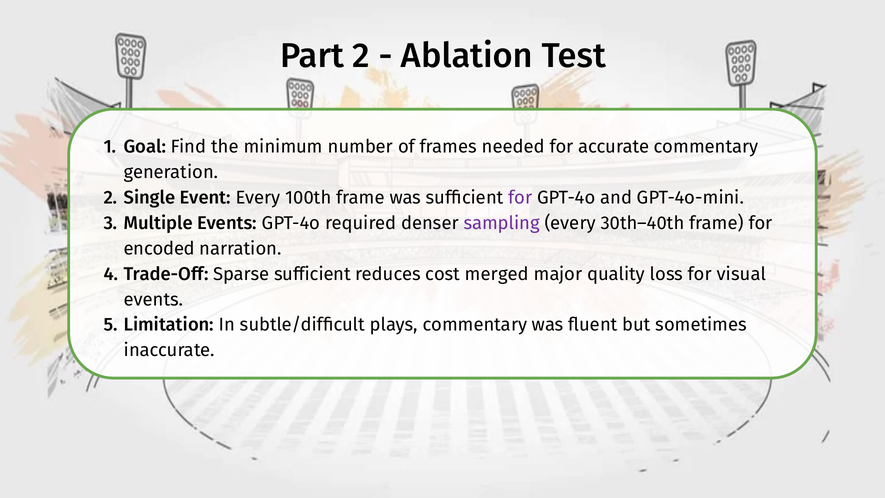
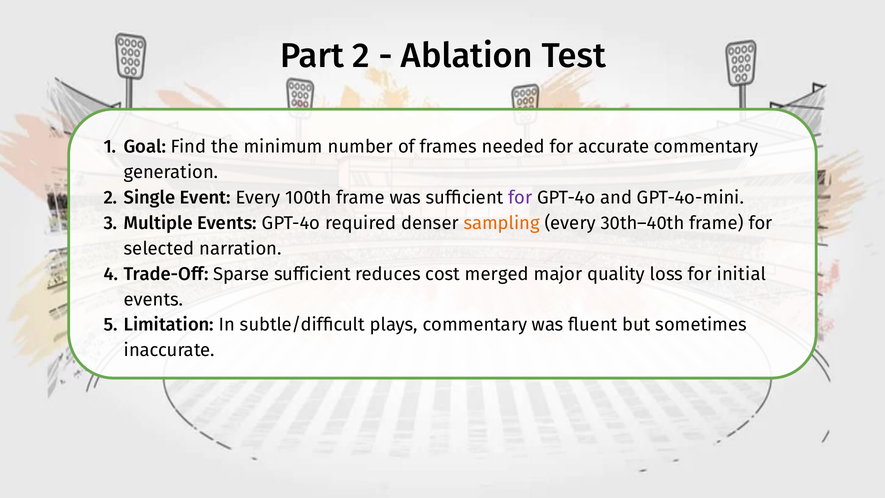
sampling colour: purple -> orange
encoded: encoded -> selected
visual: visual -> initial
